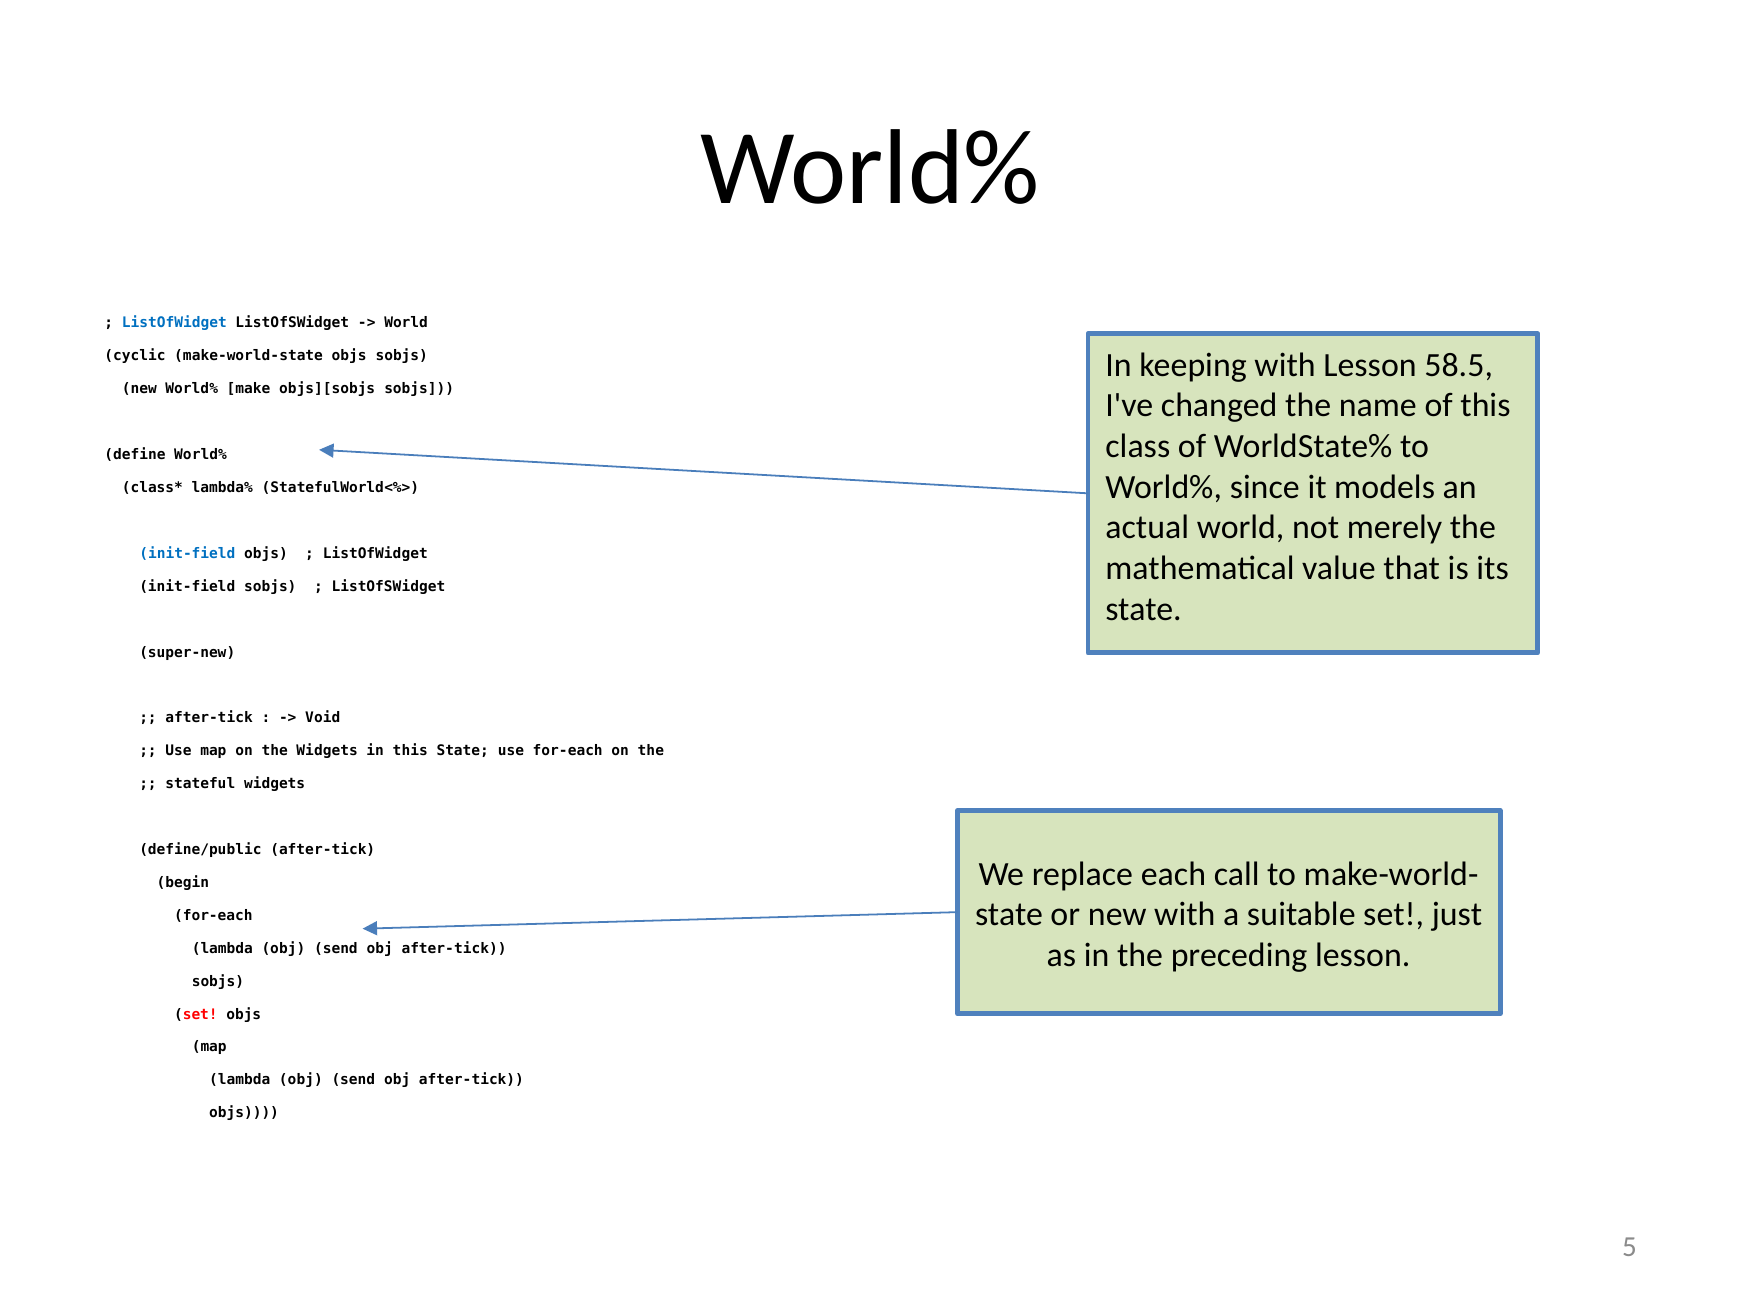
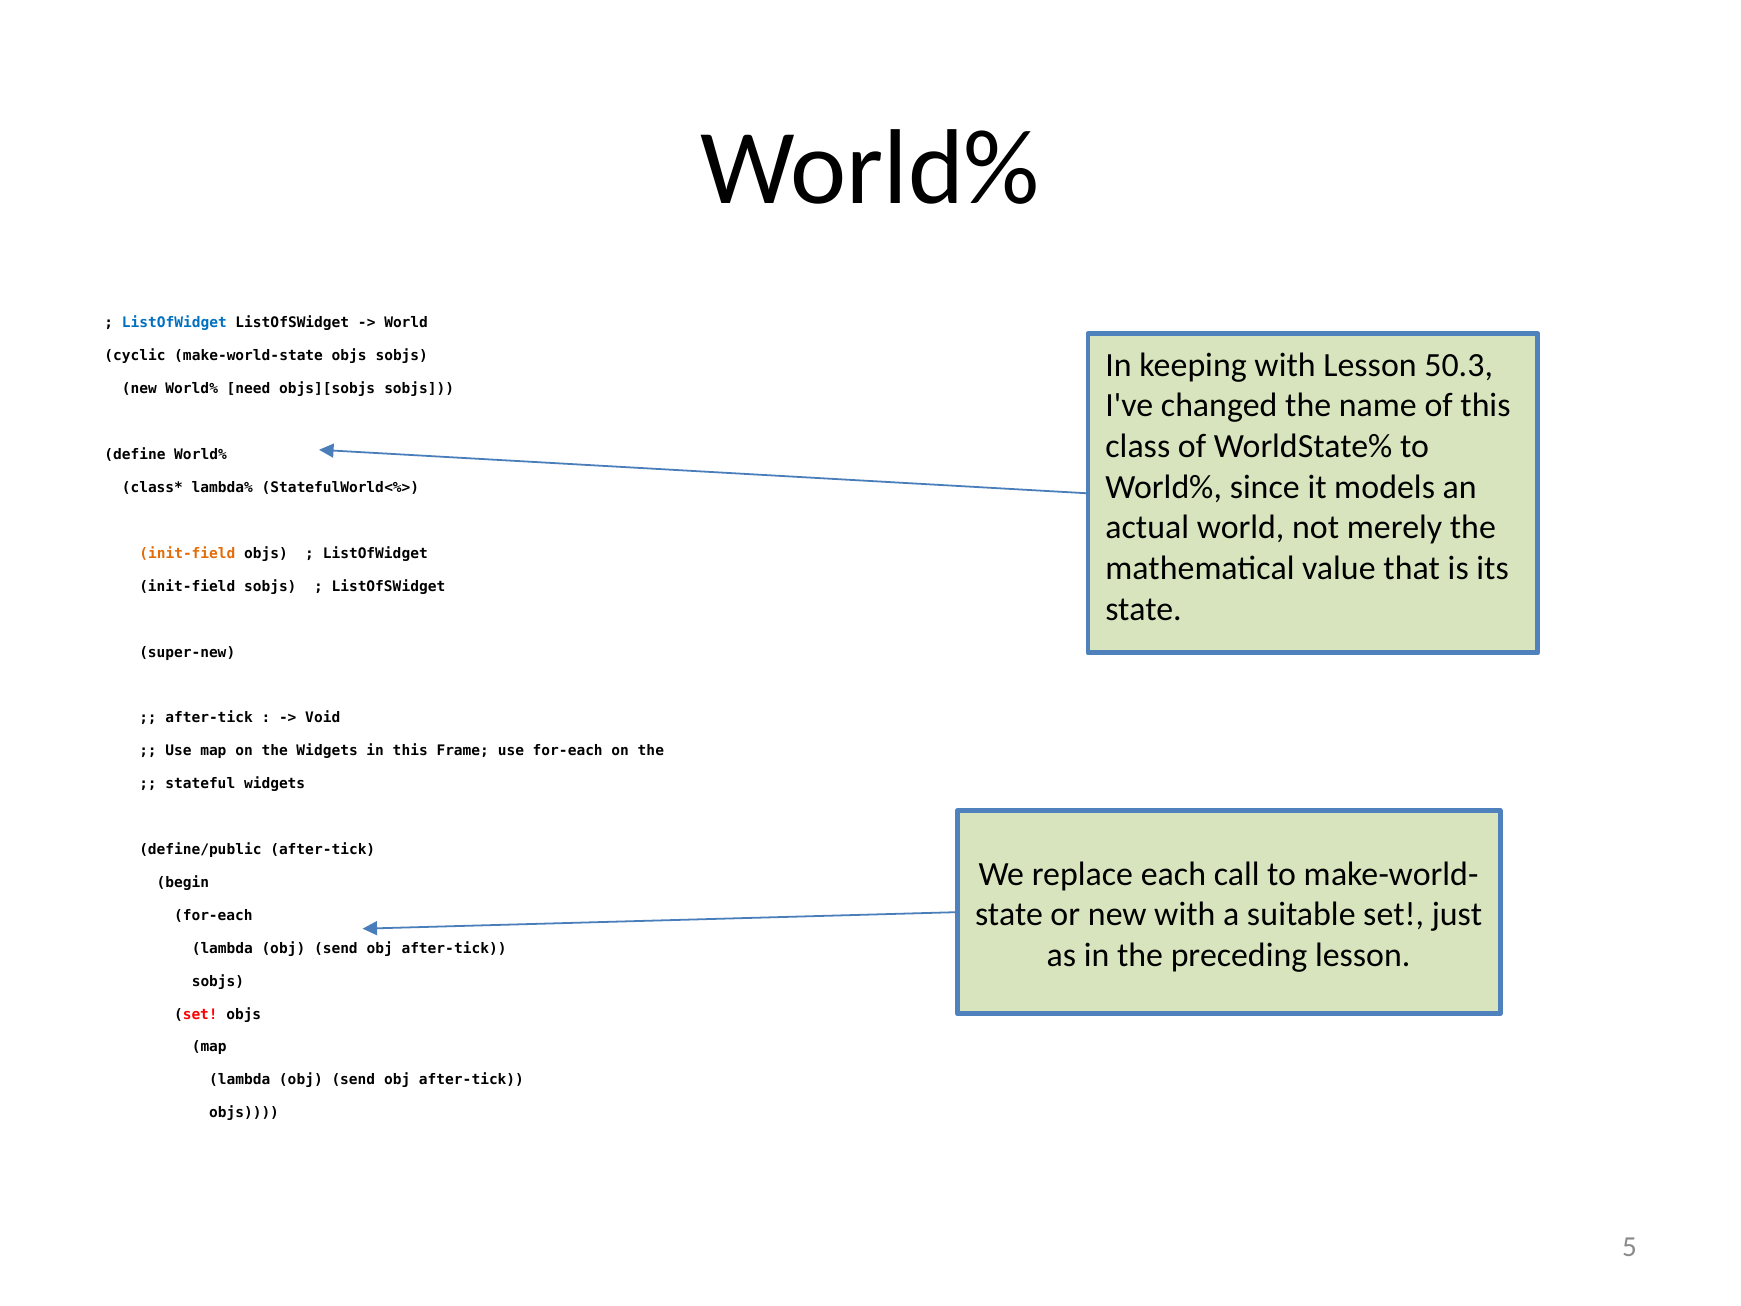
58.5: 58.5 -> 50.3
make: make -> need
init-field at (187, 553) colour: blue -> orange
this State: State -> Frame
